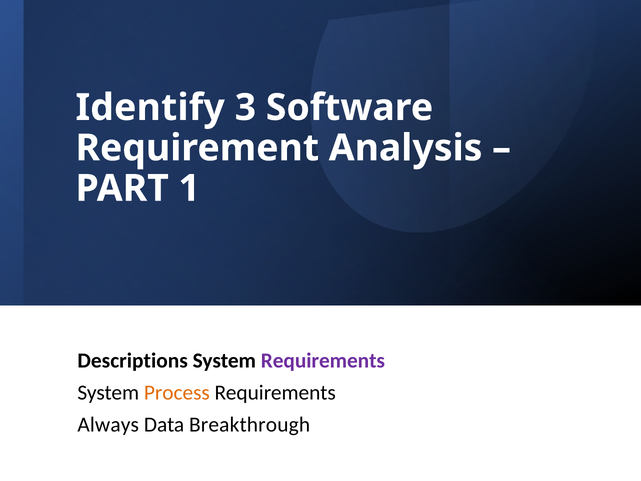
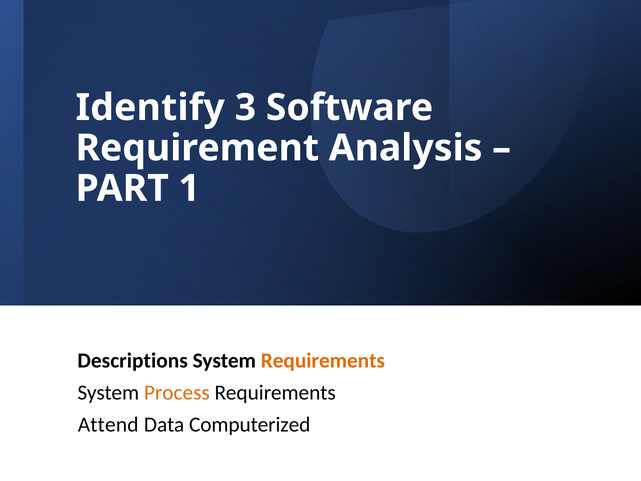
Requirements at (323, 360) colour: purple -> orange
Always: Always -> Attend
Breakthrough: Breakthrough -> Computerized
